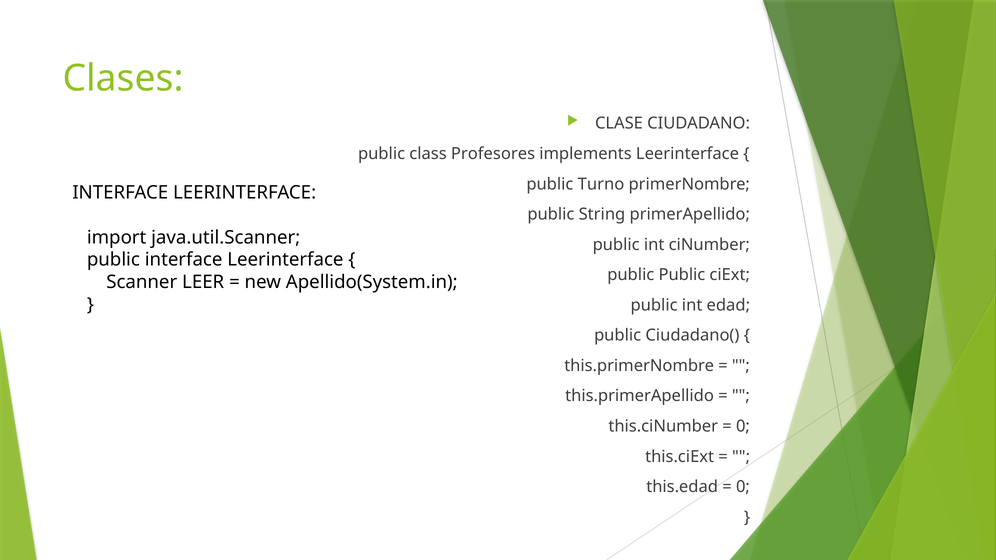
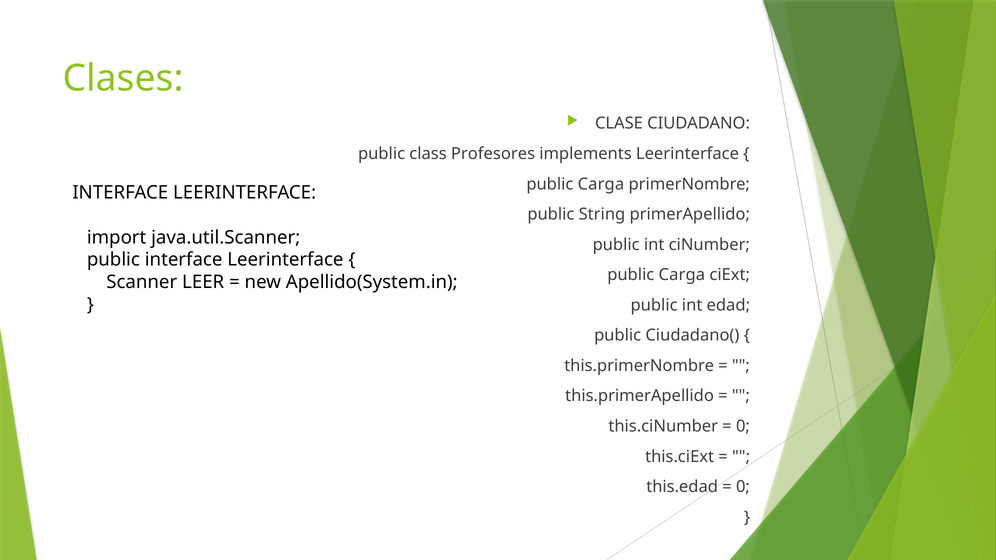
Turno at (601, 184): Turno -> Carga
Public at (682, 275): Public -> Carga
